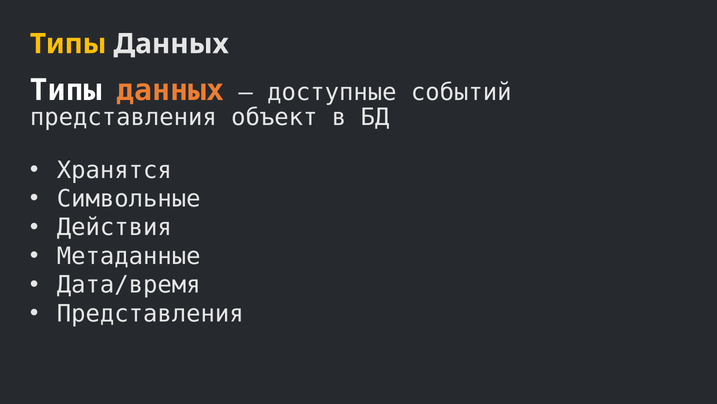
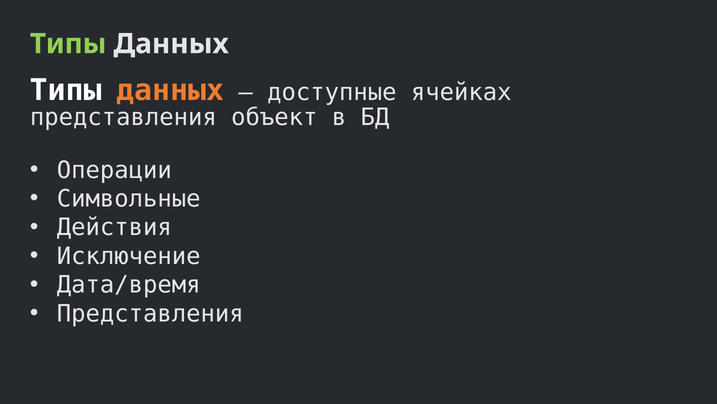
Типы at (68, 44) colour: yellow -> light green
событий: событий -> ячейках
Хранятся: Хранятся -> Операции
Метаданные: Метаданные -> Исключение
